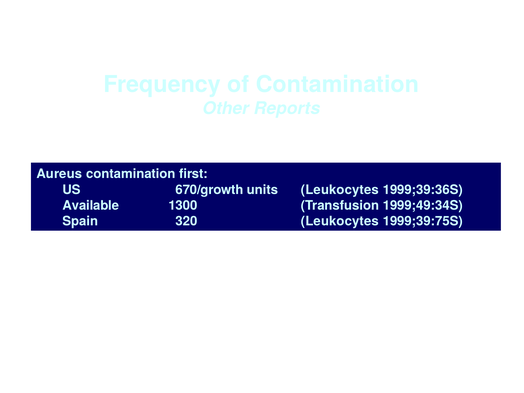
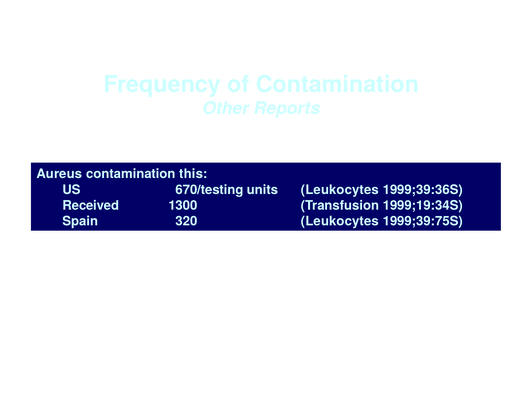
first: first -> this
670/growth: 670/growth -> 670/testing
Available: Available -> Received
1999;49:34S: 1999;49:34S -> 1999;19:34S
